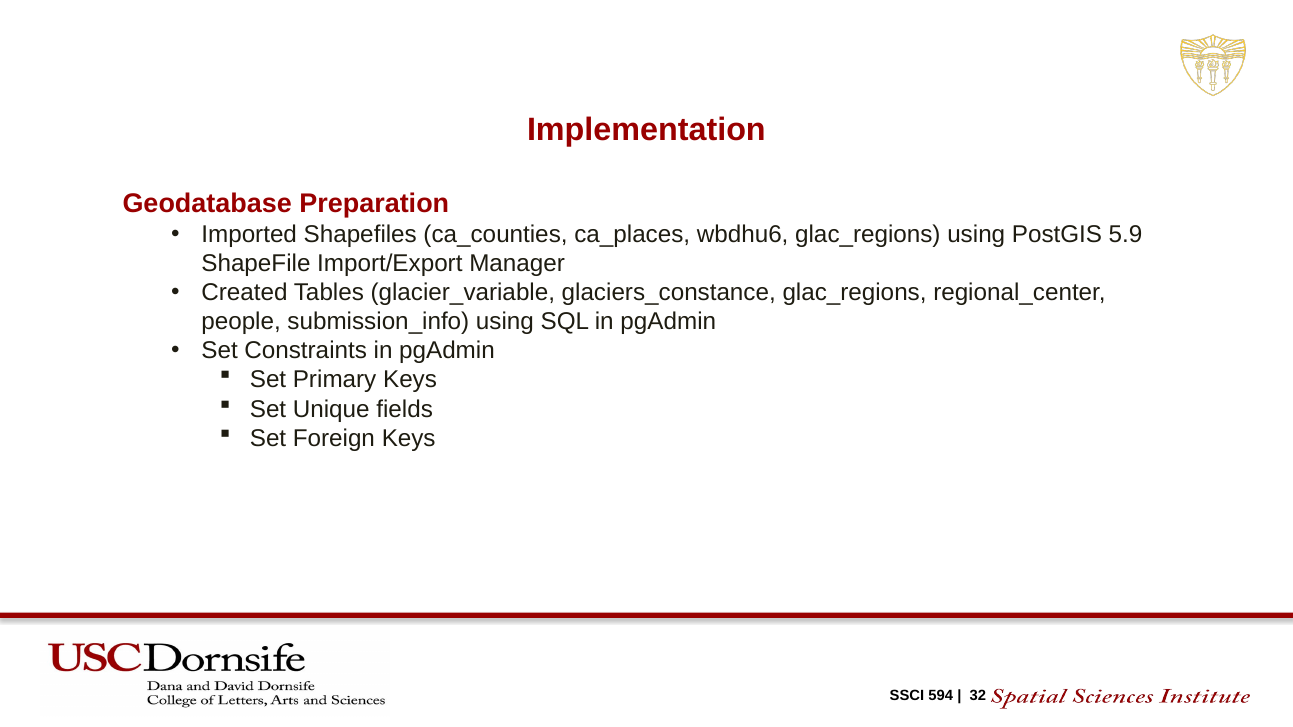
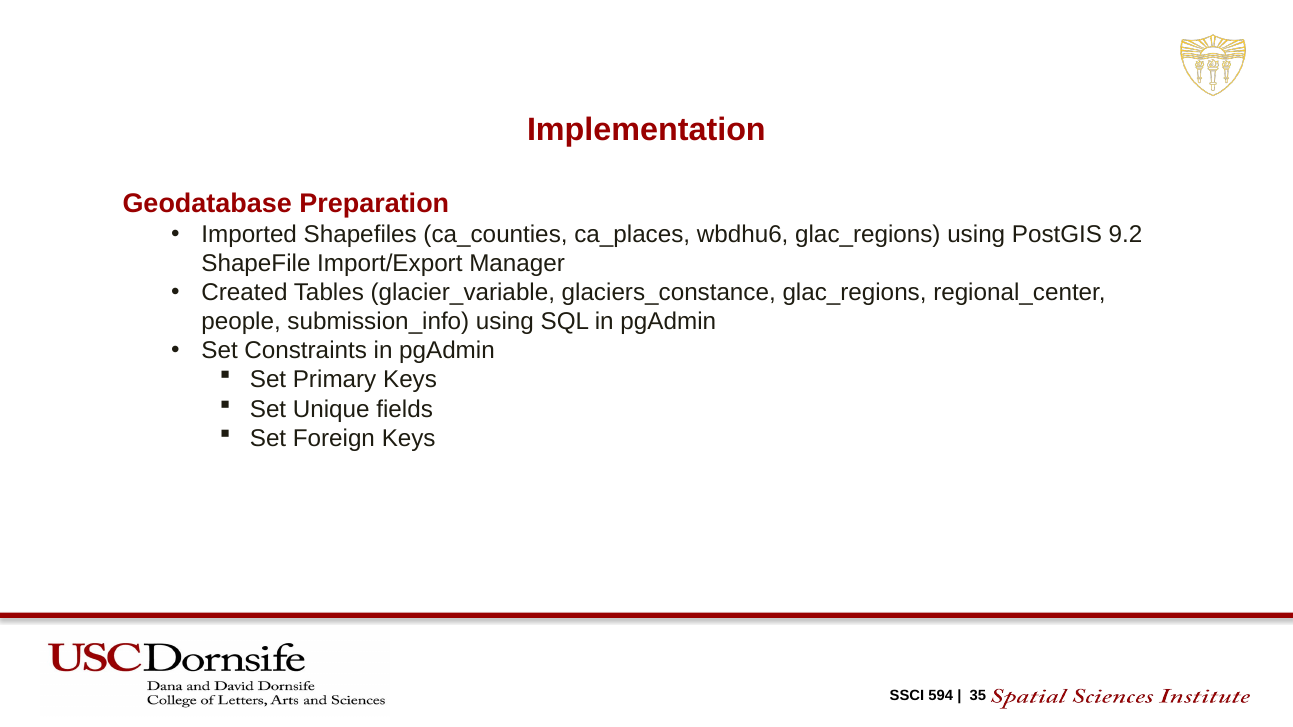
5.9: 5.9 -> 9.2
32: 32 -> 35
